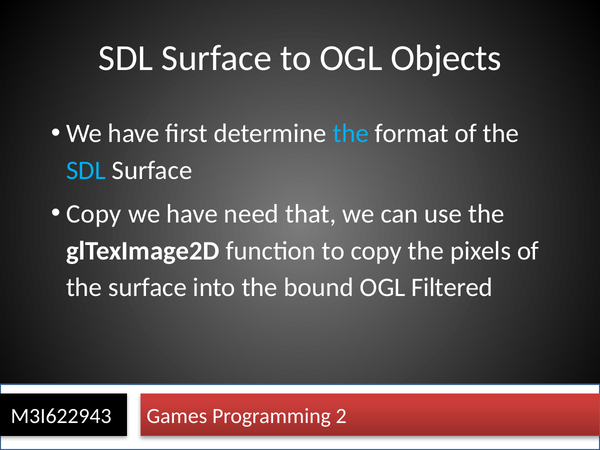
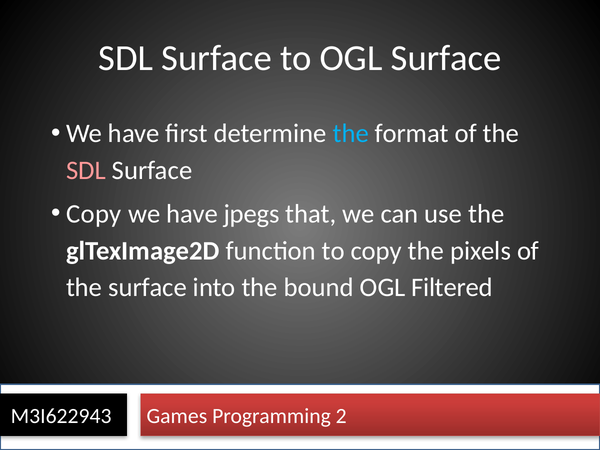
OGL Objects: Objects -> Surface
SDL at (86, 170) colour: light blue -> pink
need: need -> jpegs
